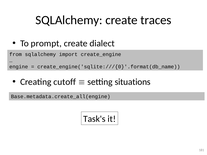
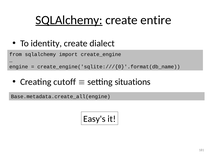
SQLAlchemy at (69, 20) underline: none -> present
traces: traces -> entire
prompt: prompt -> identity
Task's: Task's -> Easy's
